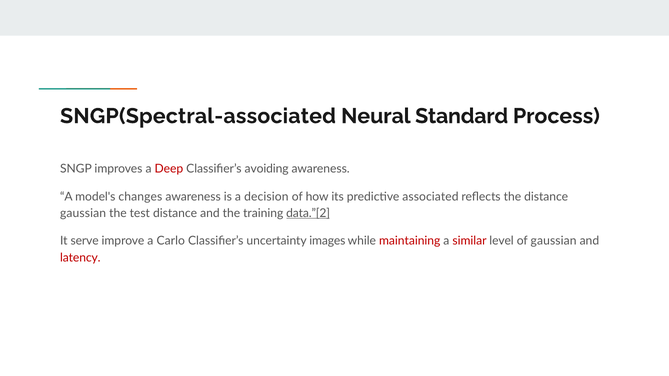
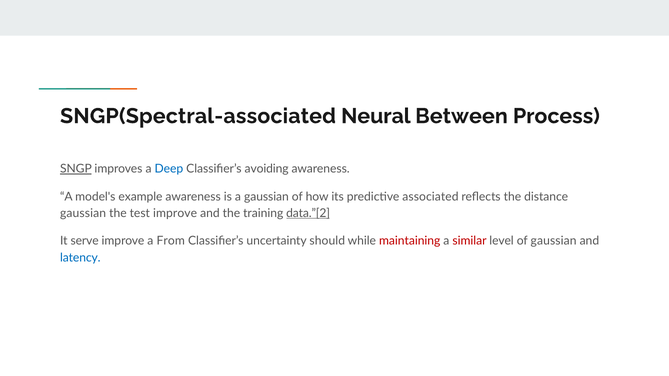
Standard: Standard -> Between
SNGP underline: none -> present
Deep colour: red -> blue
changes: changes -> example
a decision: decision -> gaussian
test distance: distance -> improve
Carlo: Carlo -> From
images: images -> should
latency colour: red -> blue
